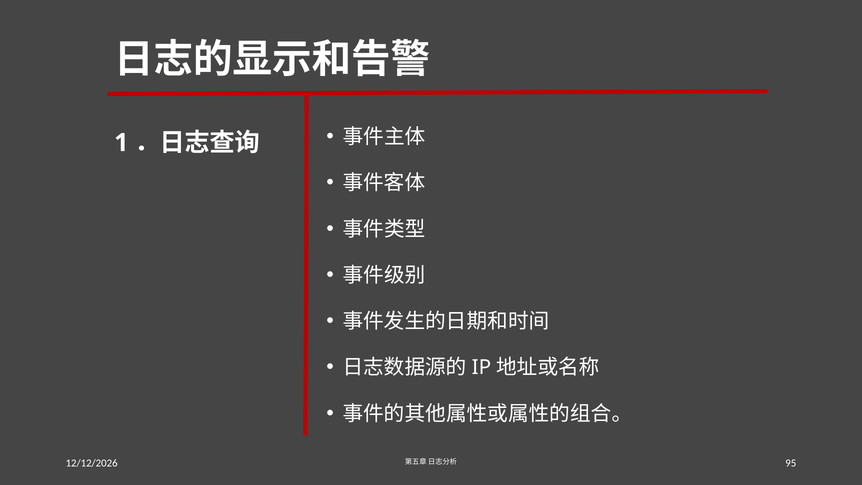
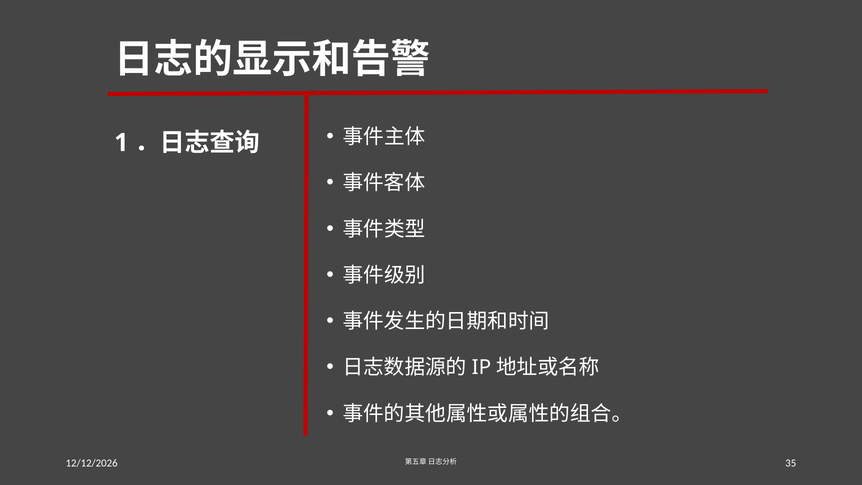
95: 95 -> 35
